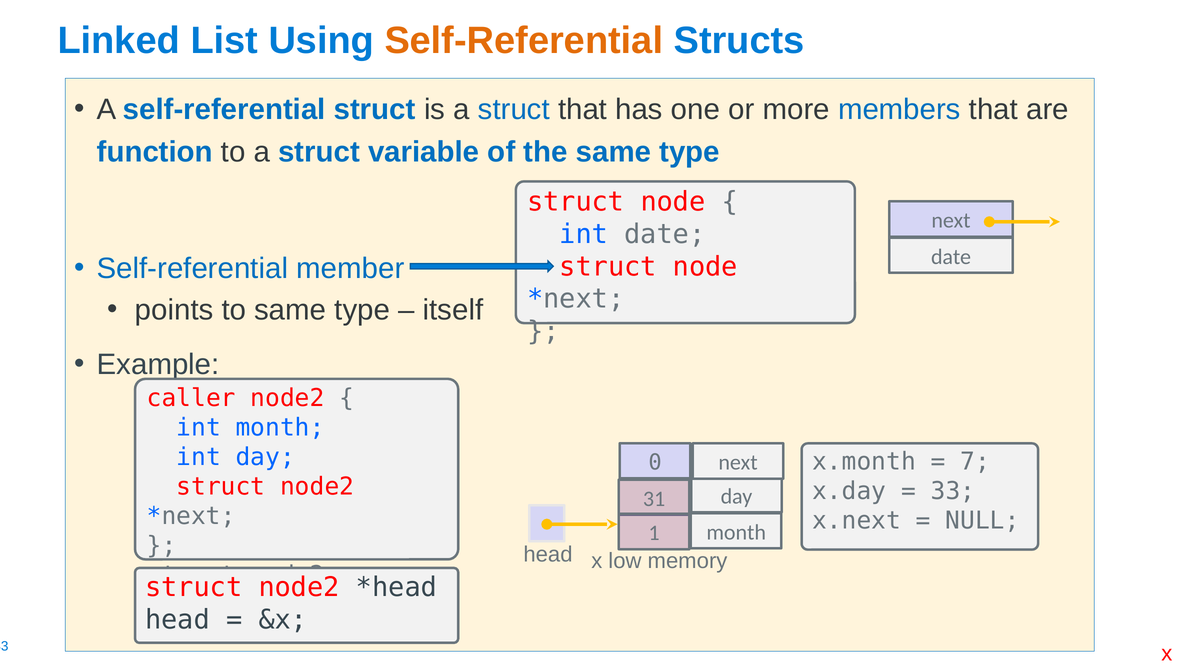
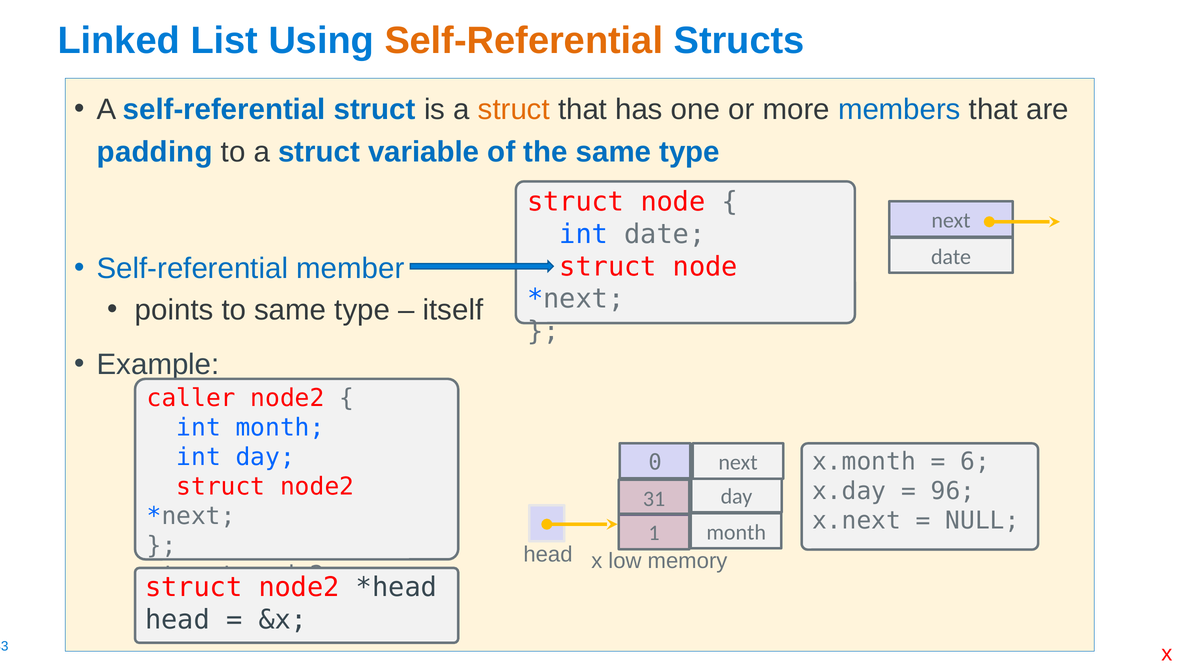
struct at (514, 110) colour: blue -> orange
function: function -> padding
7: 7 -> 6
33 at (953, 491): 33 -> 96
